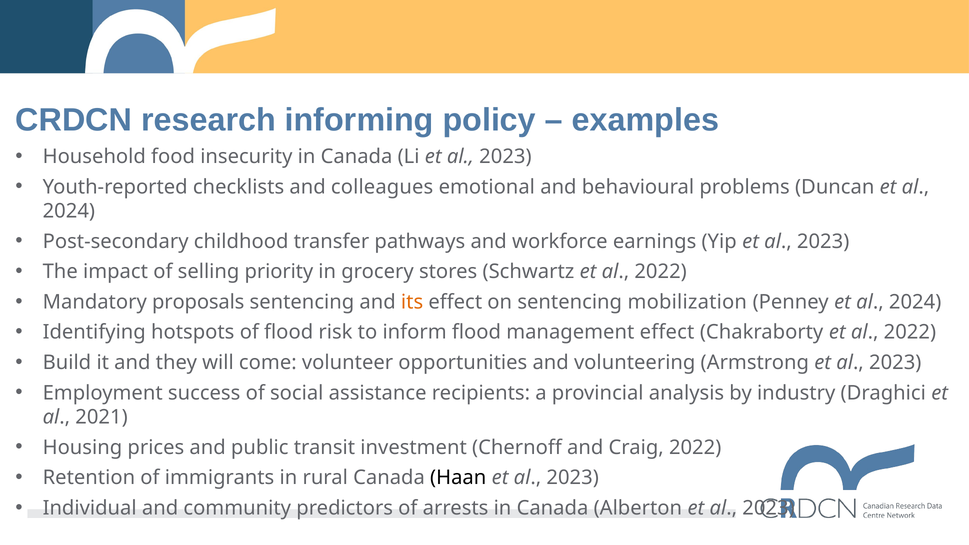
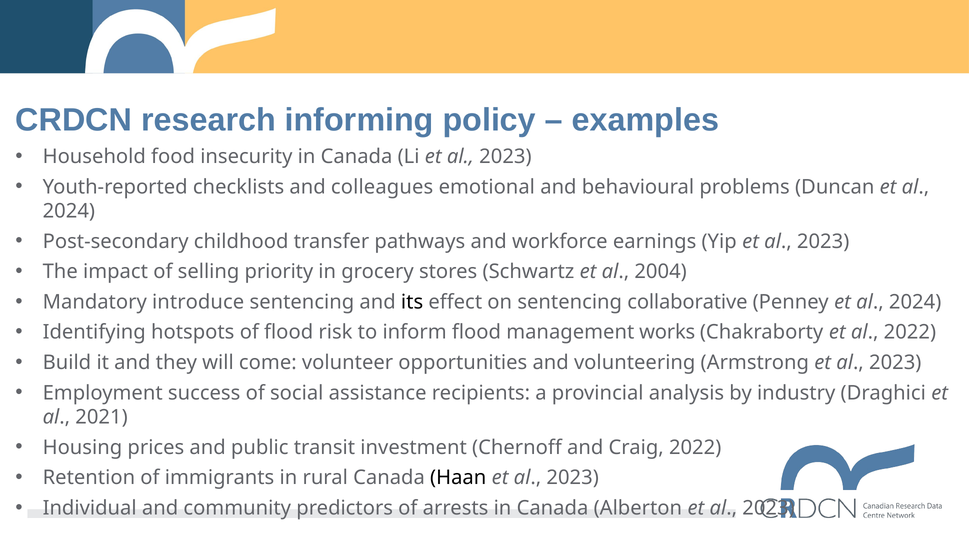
Schwartz et al 2022: 2022 -> 2004
proposals: proposals -> introduce
its colour: orange -> black
mobilization: mobilization -> collaborative
management effect: effect -> works
